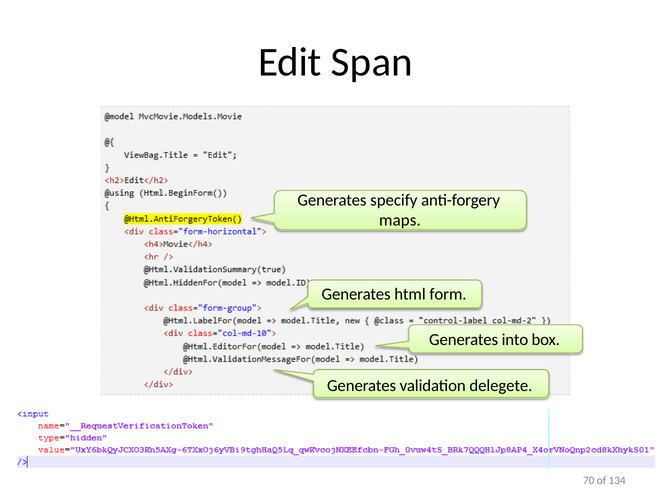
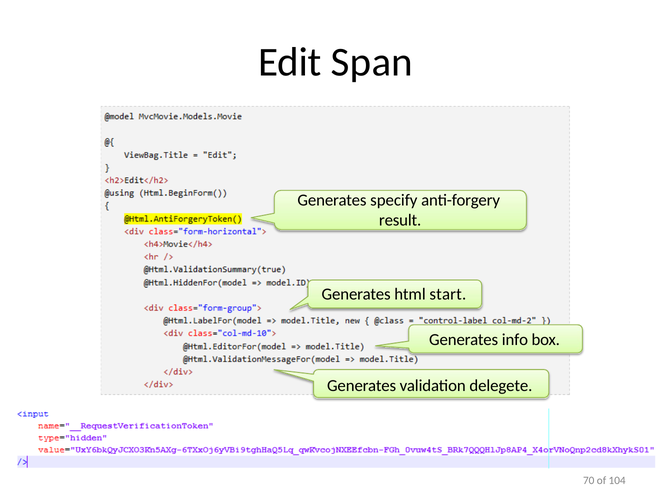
maps: maps -> result
form: form -> start
into: into -> info
134: 134 -> 104
